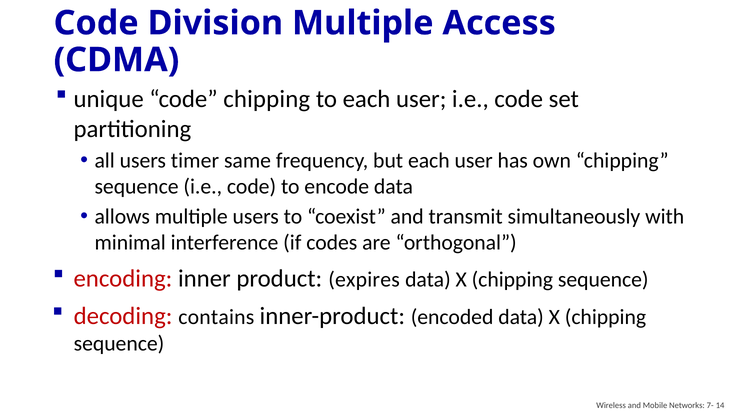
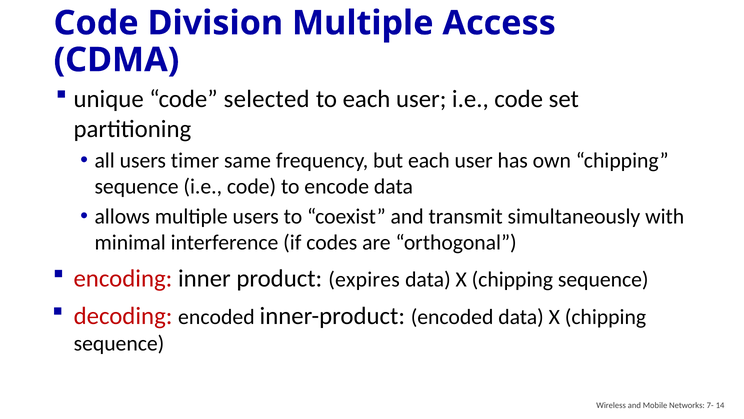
code chipping: chipping -> selected
decoding contains: contains -> encoded
